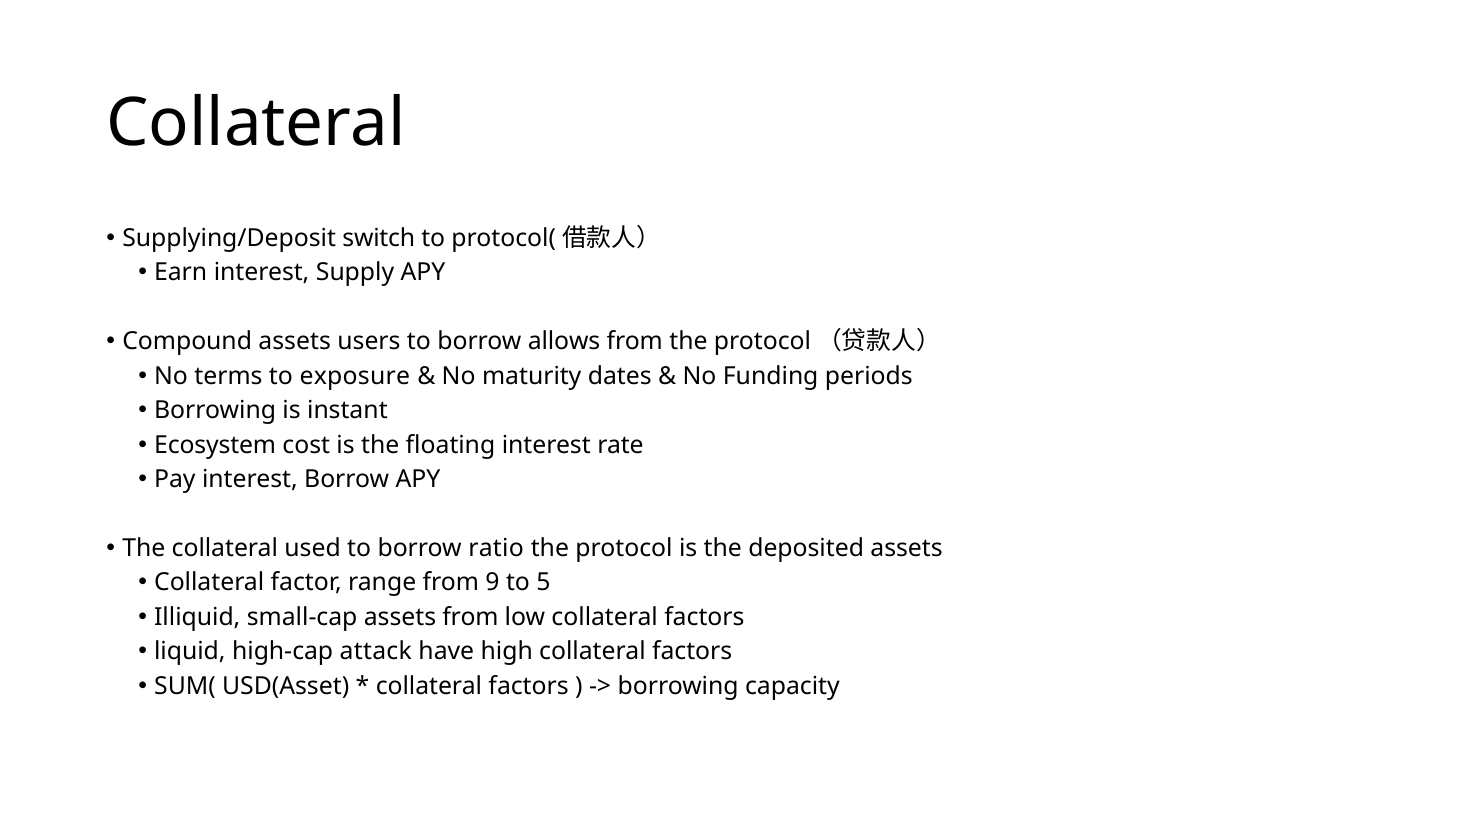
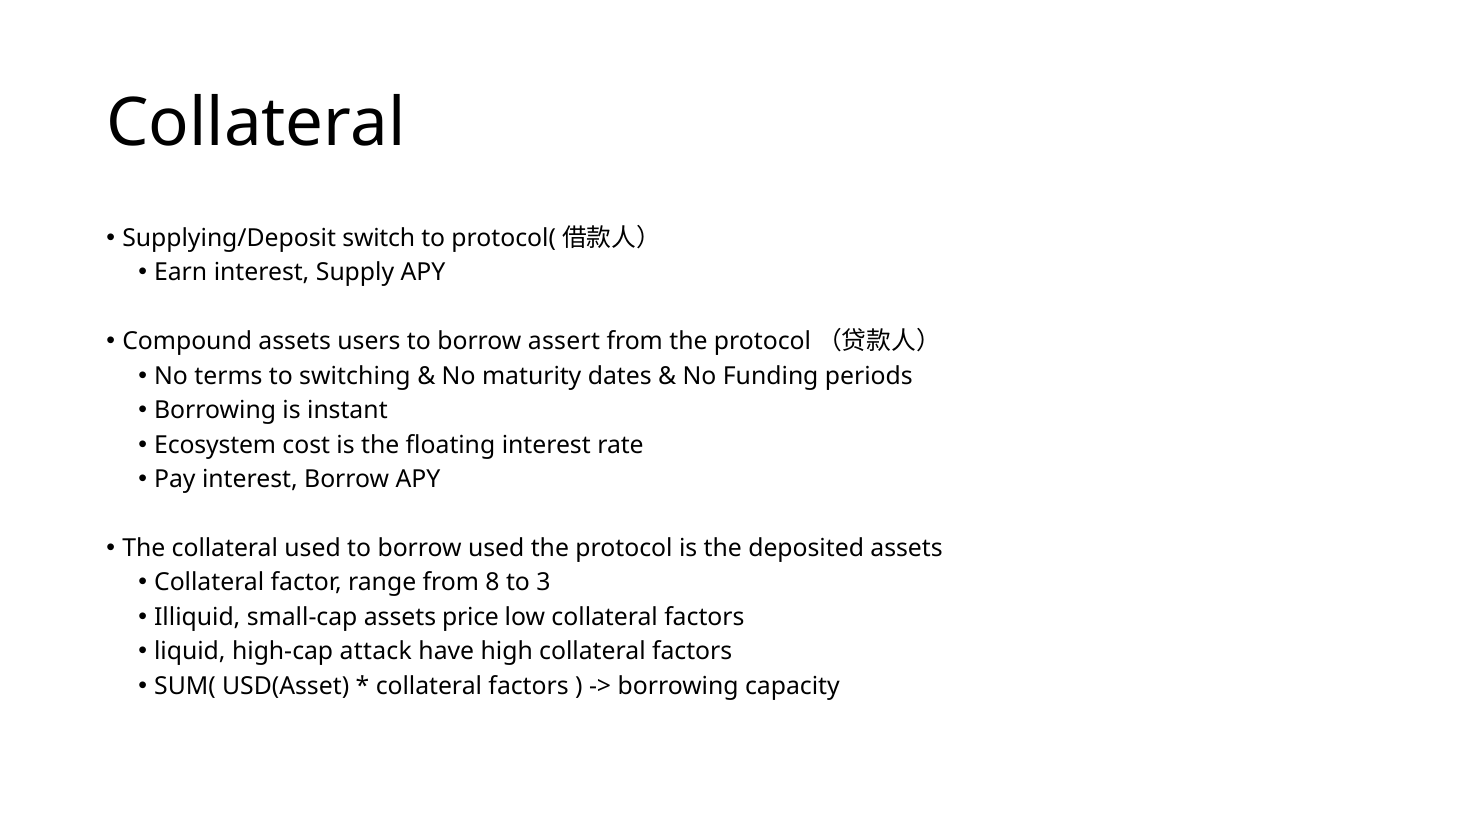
allows: allows -> assert
exposure: exposure -> switching
borrow ratio: ratio -> used
9: 9 -> 8
5: 5 -> 3
assets from: from -> price
